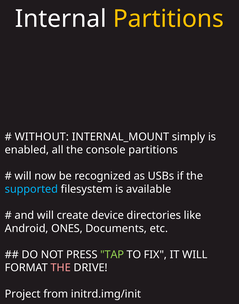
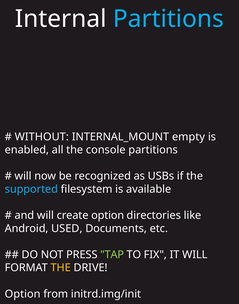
Partitions at (168, 19) colour: yellow -> light blue
simply: simply -> empty
create device: device -> option
ONES: ONES -> USED
THE at (61, 268) colour: pink -> yellow
Project at (23, 294): Project -> Option
